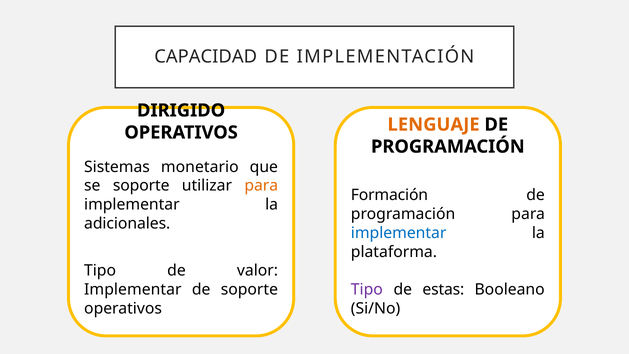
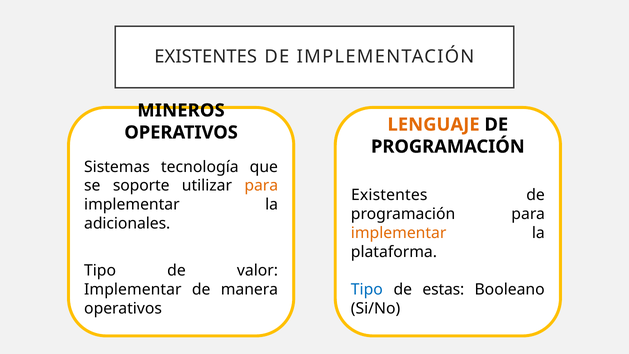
CAPACIDAD at (206, 57): CAPACIDAD -> EXISTENTES
DIRIGIDO: DIRIGIDO -> MINEROS
monetario: monetario -> tecnología
Formación at (389, 195): Formación -> Existentes
implementar at (399, 233) colour: blue -> orange
de soporte: soporte -> manera
Tipo at (367, 289) colour: purple -> blue
